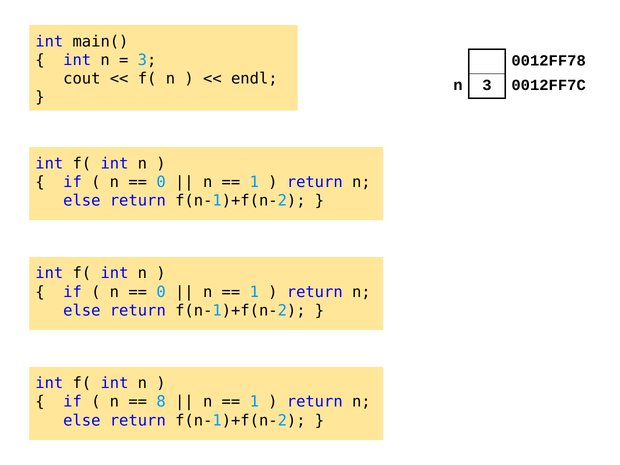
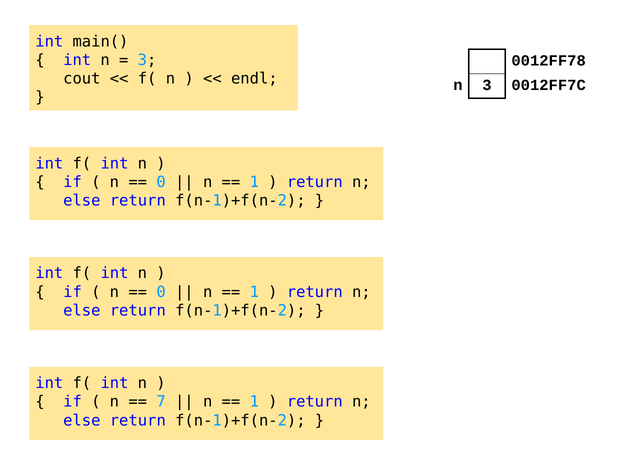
8: 8 -> 7
